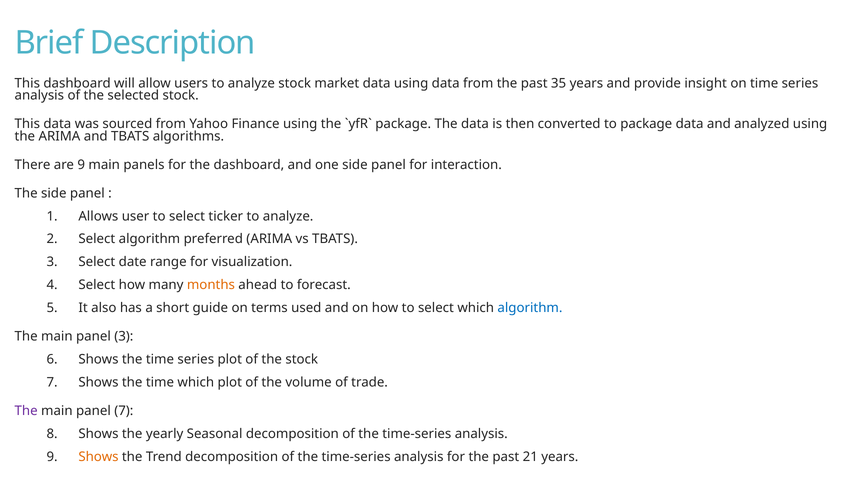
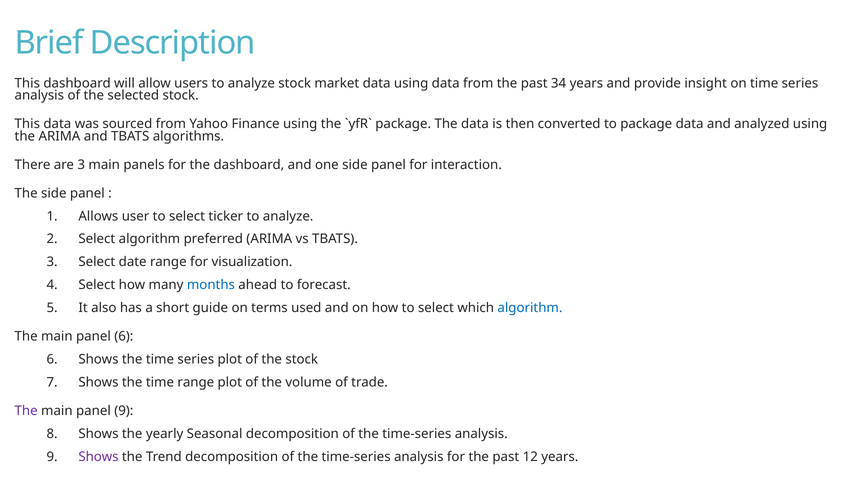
35: 35 -> 34
are 9: 9 -> 3
months colour: orange -> blue
panel 3: 3 -> 6
time which: which -> range
panel 7: 7 -> 9
Shows at (99, 457) colour: orange -> purple
21: 21 -> 12
